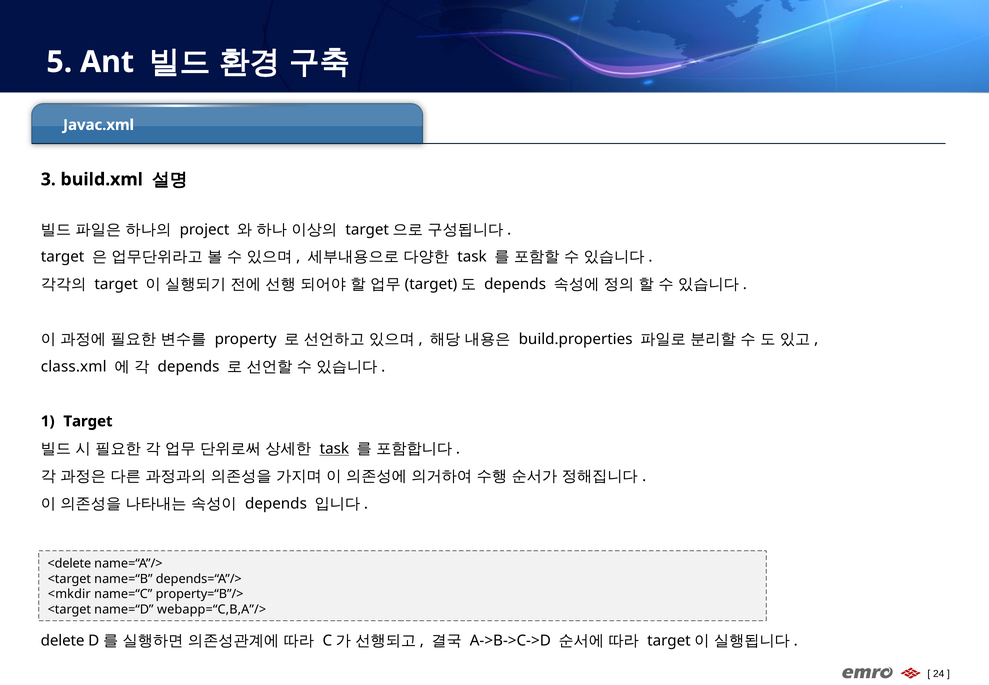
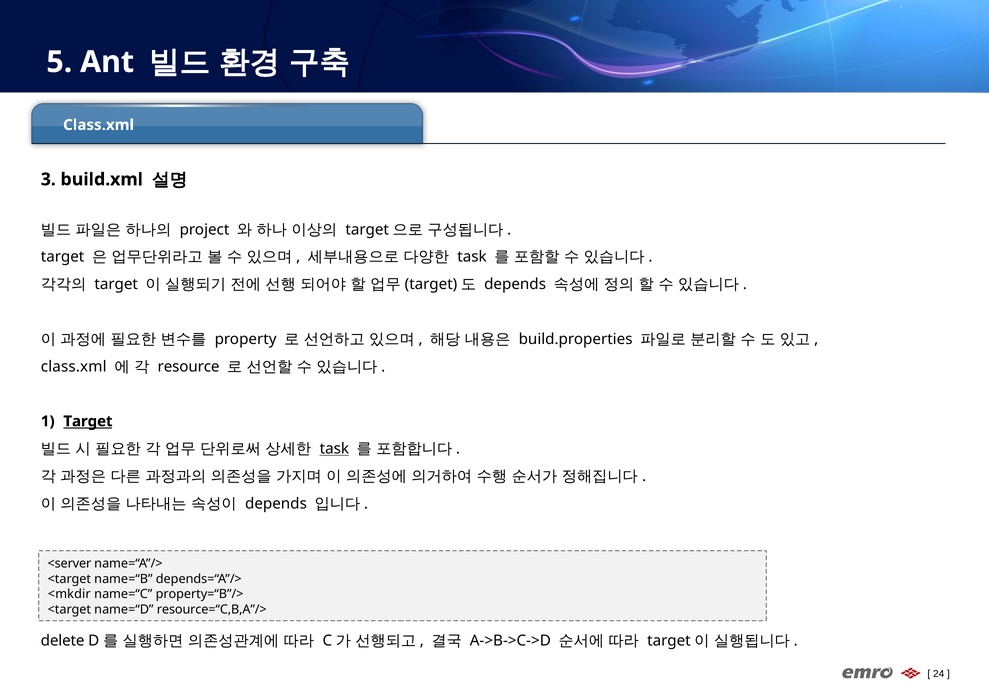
Javac.xml at (99, 125): Javac.xml -> Class.xml
depends at (189, 366): depends -> resource
Target at (88, 421) underline: none -> present
<delete: <delete -> <server
webapp=“C,B,A”/>: webapp=“C,B,A”/> -> resource=“C,B,A”/>
